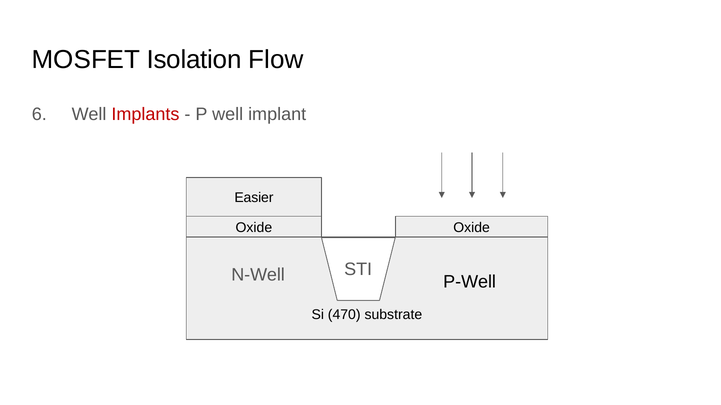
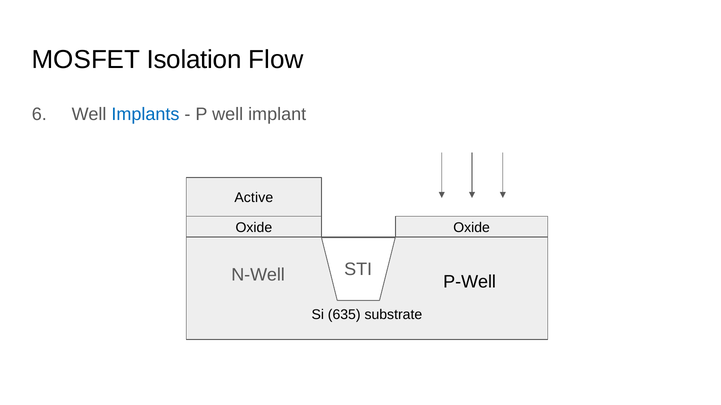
Implants colour: red -> blue
Easier: Easier -> Active
470: 470 -> 635
